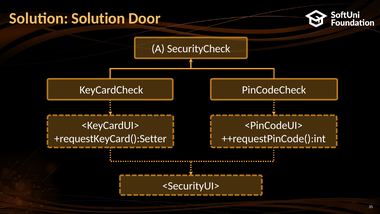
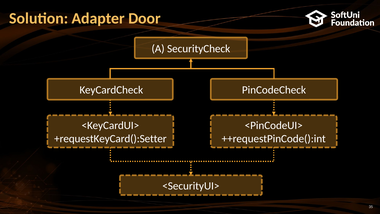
Solution Solution: Solution -> Adapter
